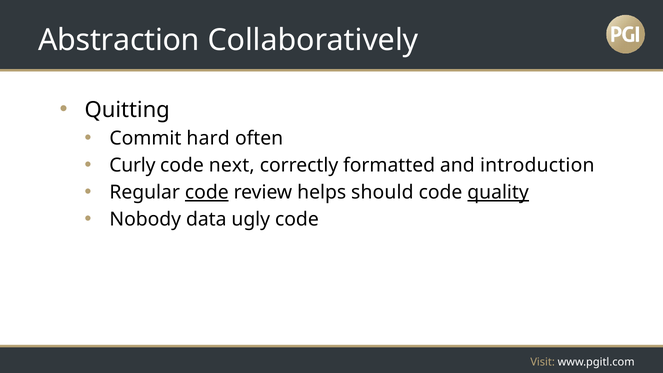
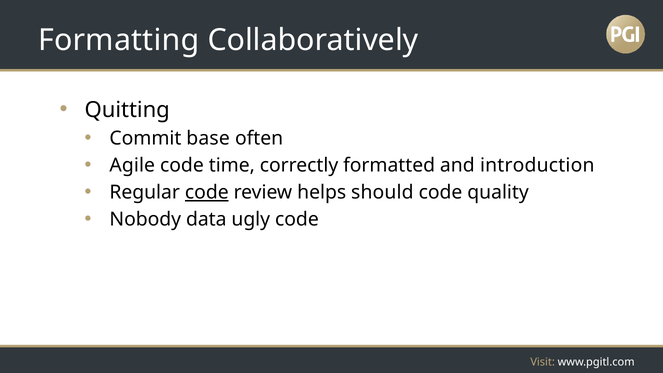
Abstraction: Abstraction -> Formatting
hard: hard -> base
Curly: Curly -> Agile
next: next -> time
quality underline: present -> none
